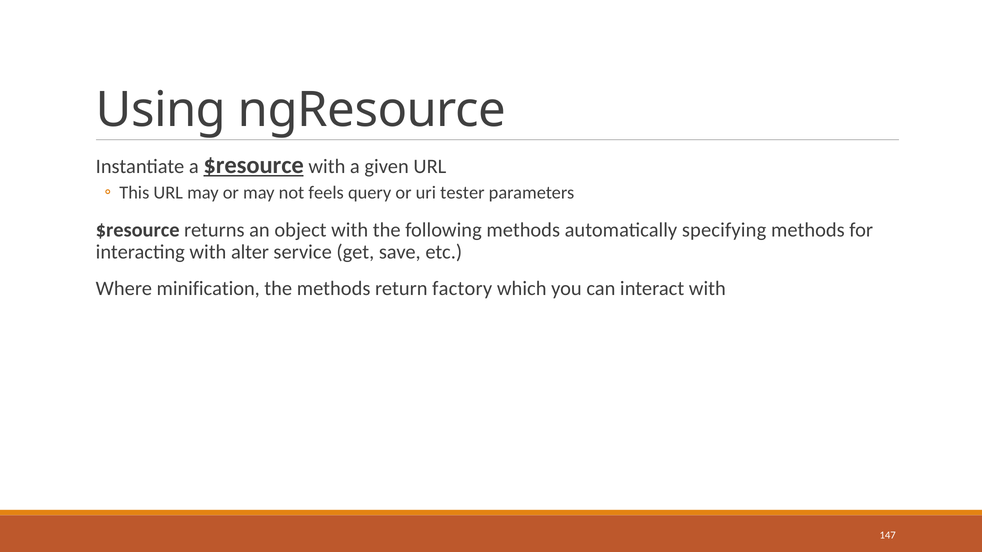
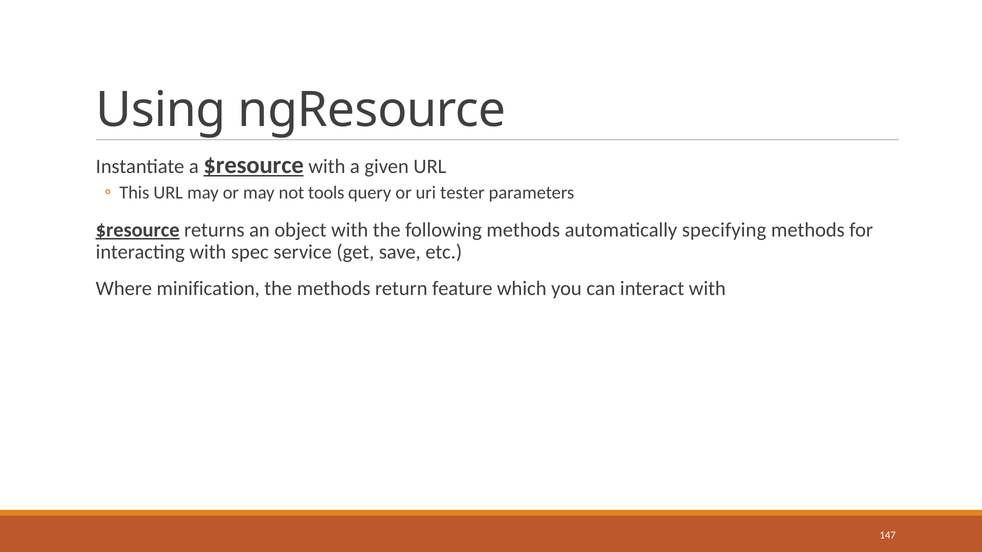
feels: feels -> tools
$resource at (138, 230) underline: none -> present
alter: alter -> spec
factory: factory -> feature
